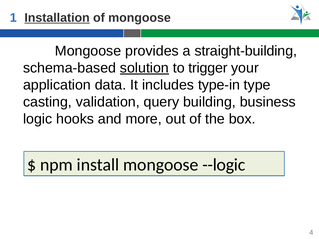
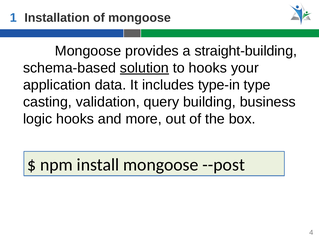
Installation underline: present -> none
to trigger: trigger -> hooks
--logic: --logic -> --post
